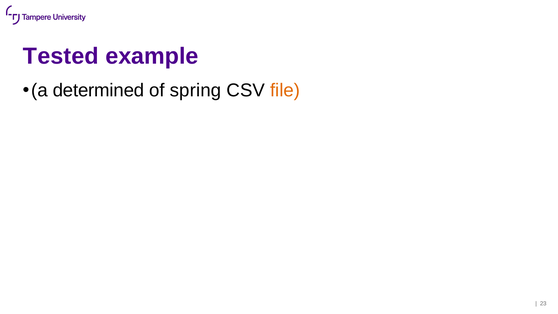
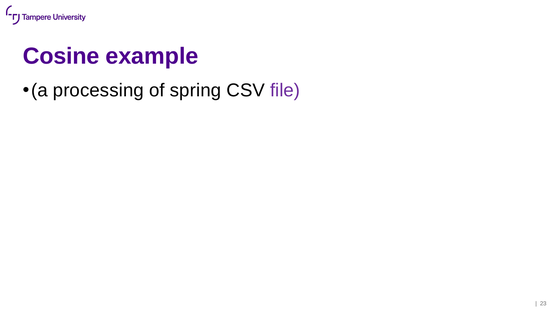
Tested: Tested -> Cosine
determined: determined -> processing
file colour: orange -> purple
